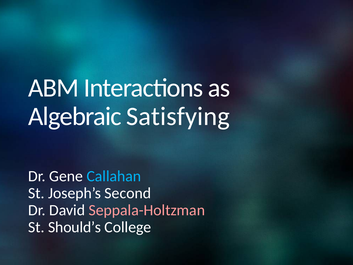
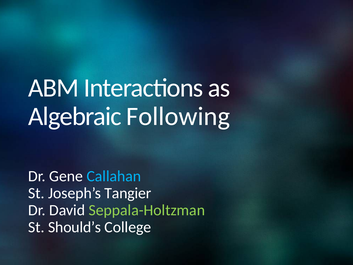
Satisfying: Satisfying -> Following
Second: Second -> Tangier
Seppala-Holtzman colour: pink -> light green
